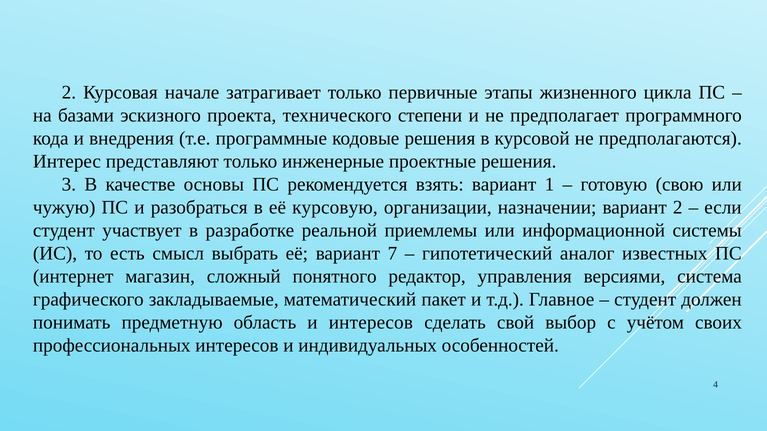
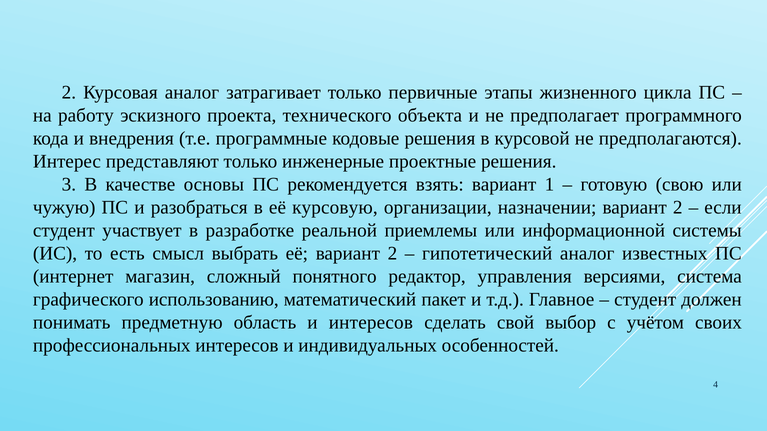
Курсовая начале: начале -> аналог
базами: базами -> работу
степени: степени -> объекта
её вариант 7: 7 -> 2
закладываемые: закладываемые -> использованию
